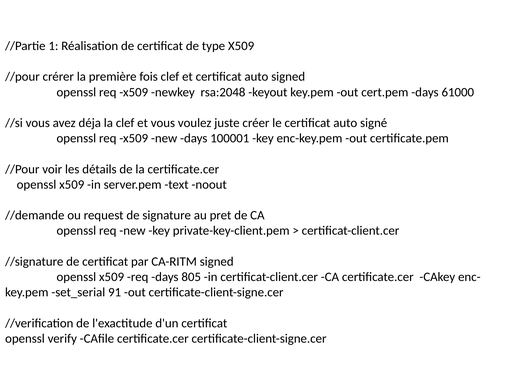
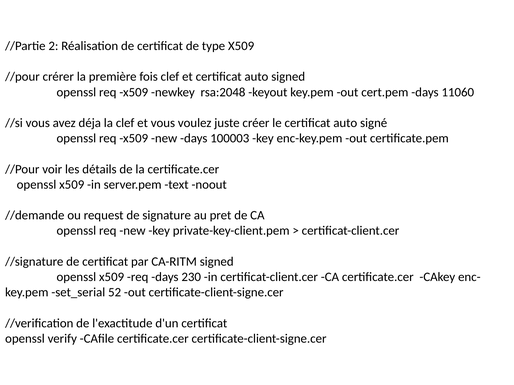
1: 1 -> 2
61000: 61000 -> 11060
100001: 100001 -> 100003
805: 805 -> 230
91: 91 -> 52
